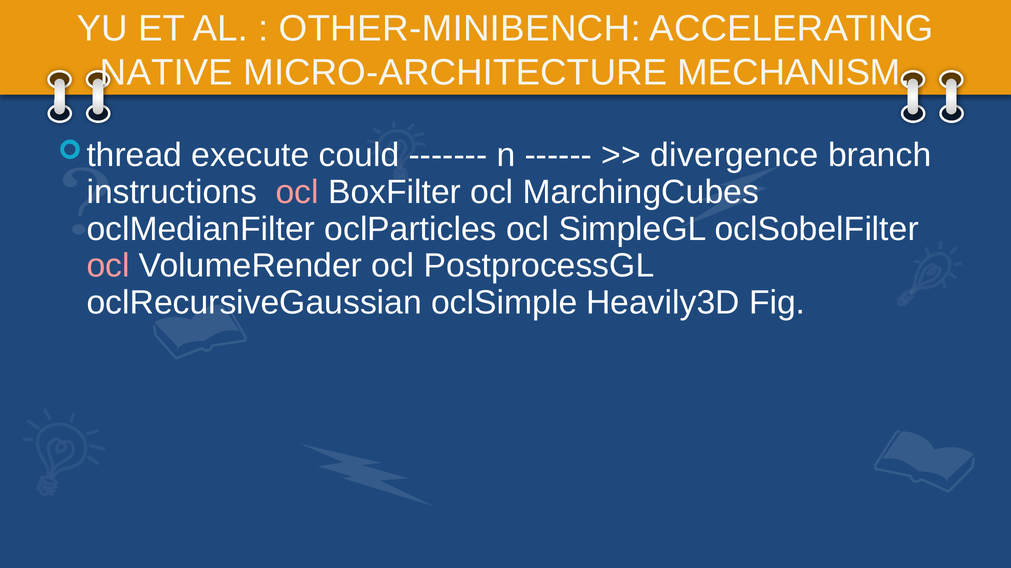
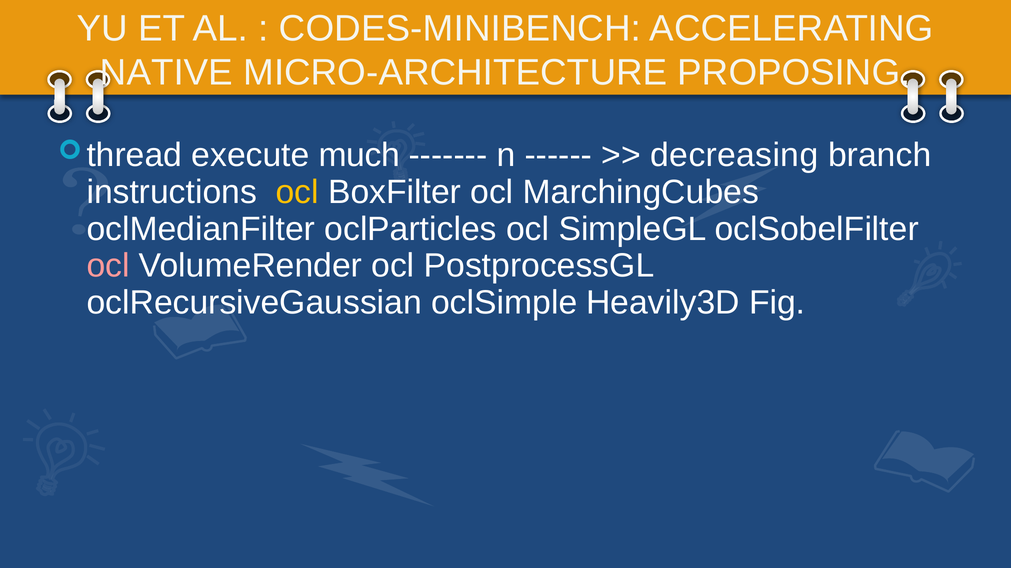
OTHER-MINIBENCH: OTHER-MINIBENCH -> CODES-MINIBENCH
MECHANISM: MECHANISM -> PROPOSING
could: could -> much
divergence: divergence -> decreasing
ocl at (297, 192) colour: pink -> yellow
